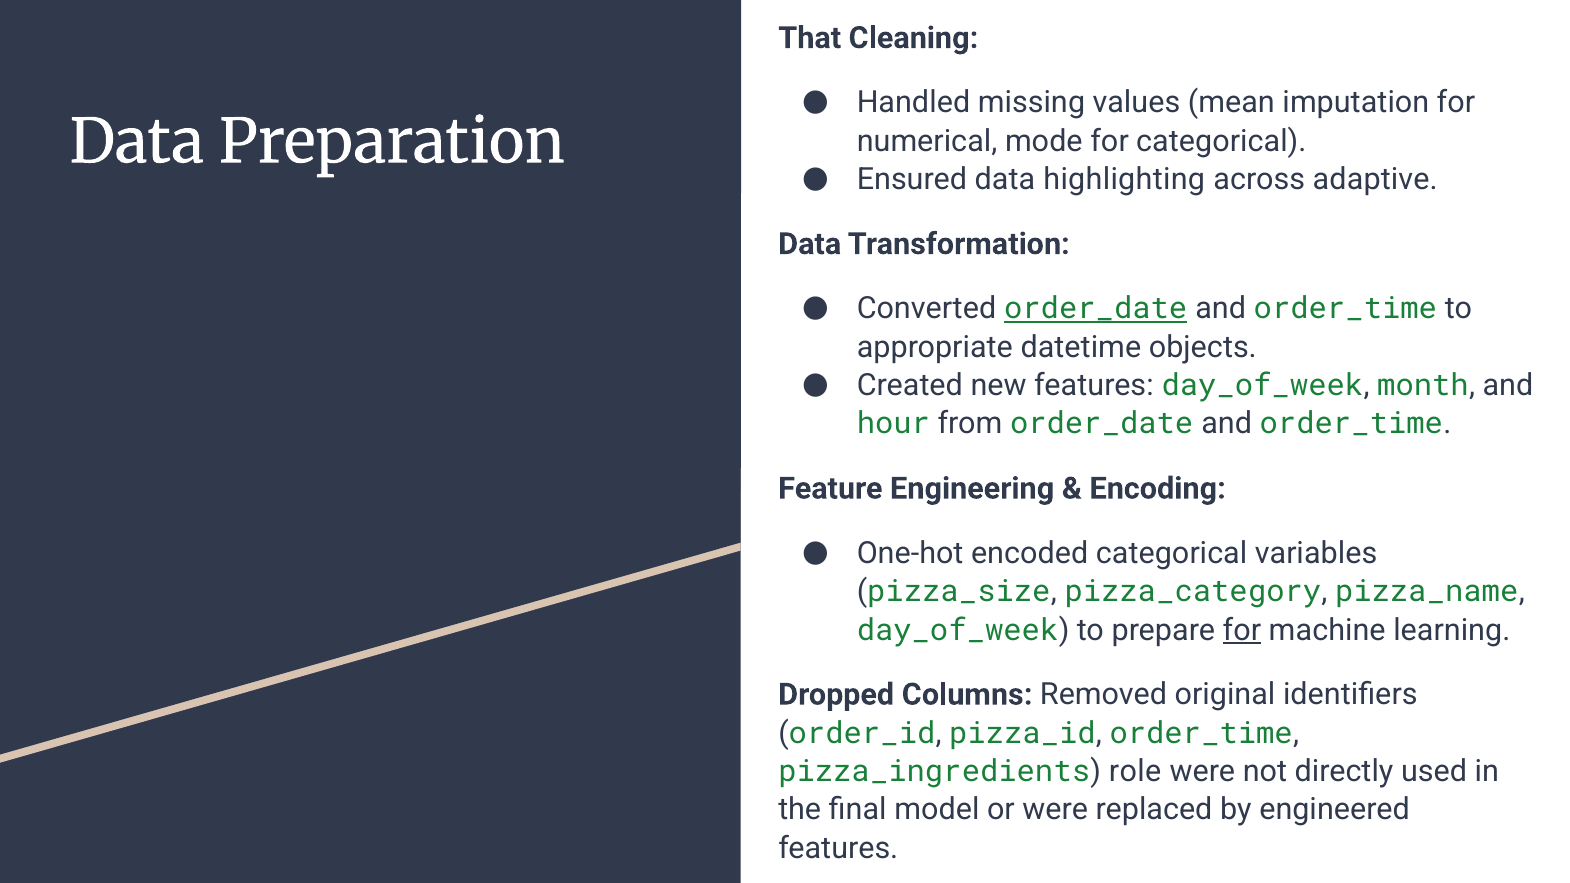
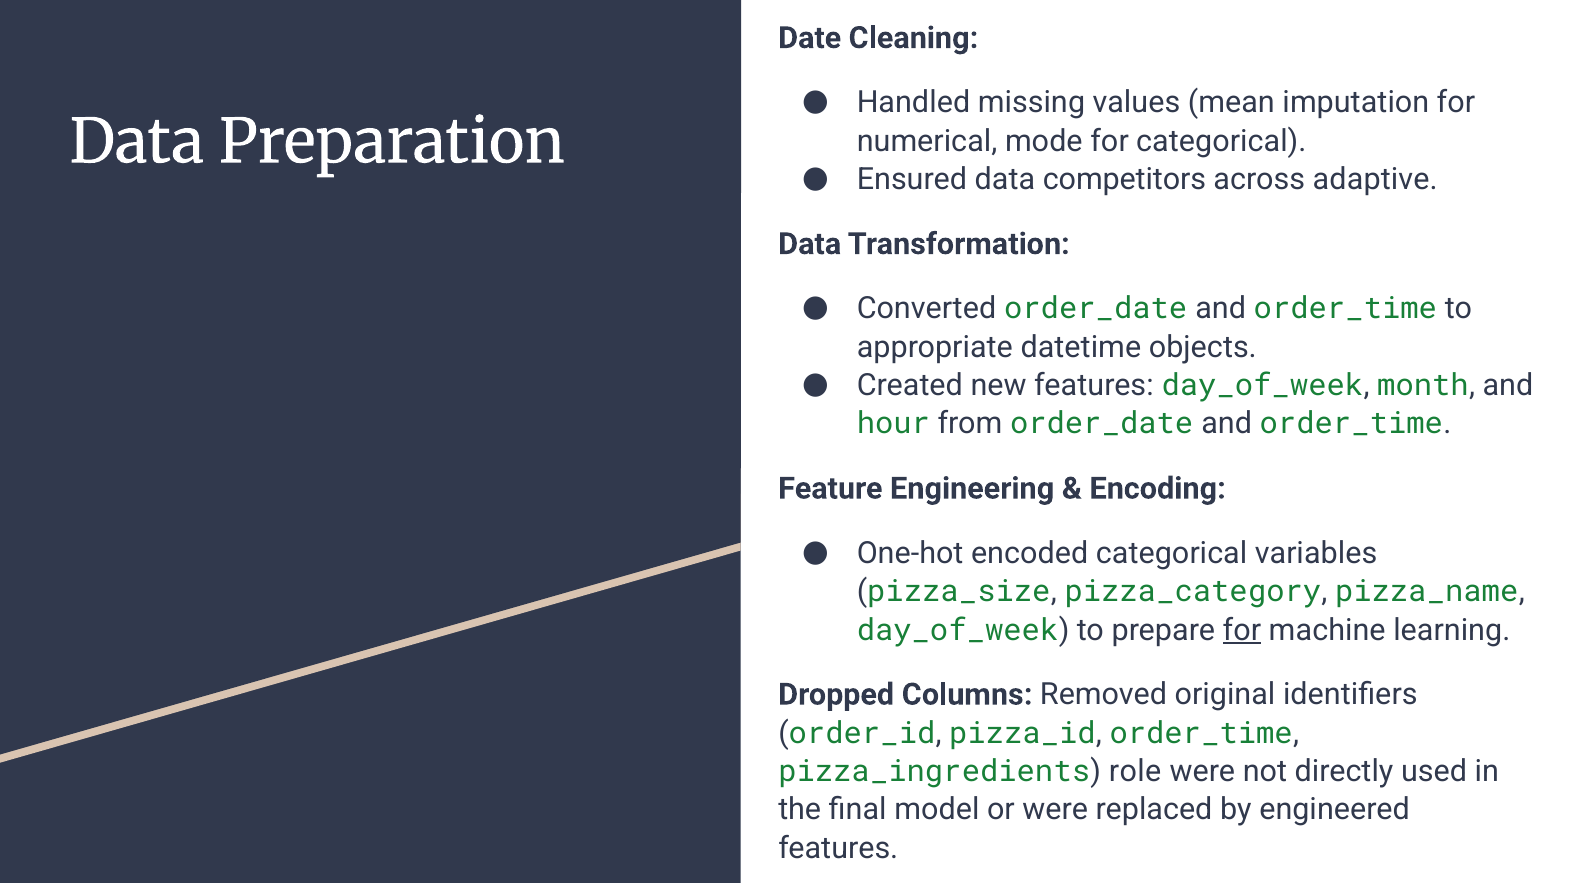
That: That -> Date
highlighting: highlighting -> competitors
order_date at (1096, 309) underline: present -> none
